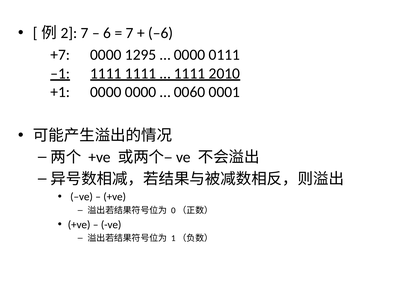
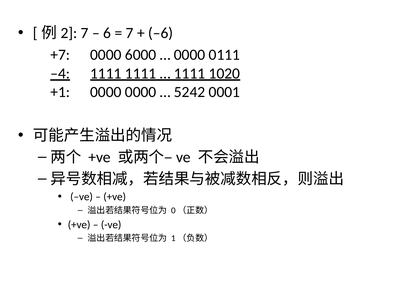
1295: 1295 -> 6000
–1: –1 -> –4
2010: 2010 -> 1020
0060: 0060 -> 5242
